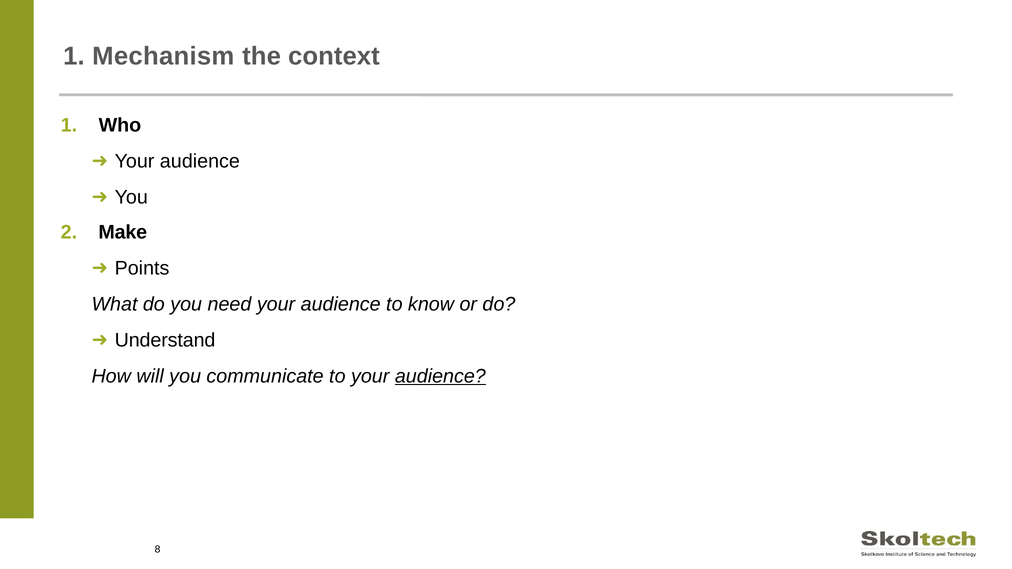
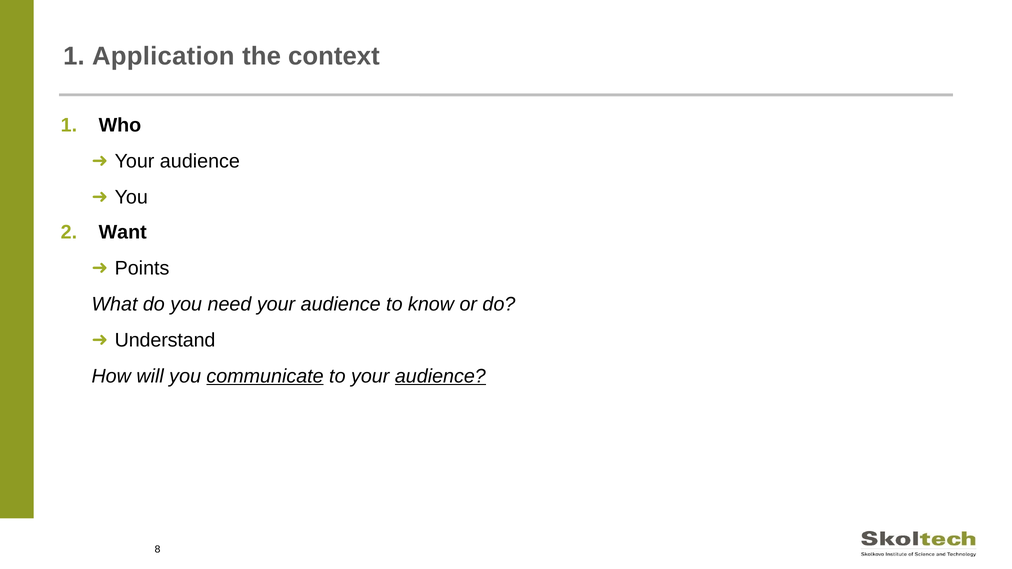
Mechanism: Mechanism -> Application
Make: Make -> Want
communicate underline: none -> present
